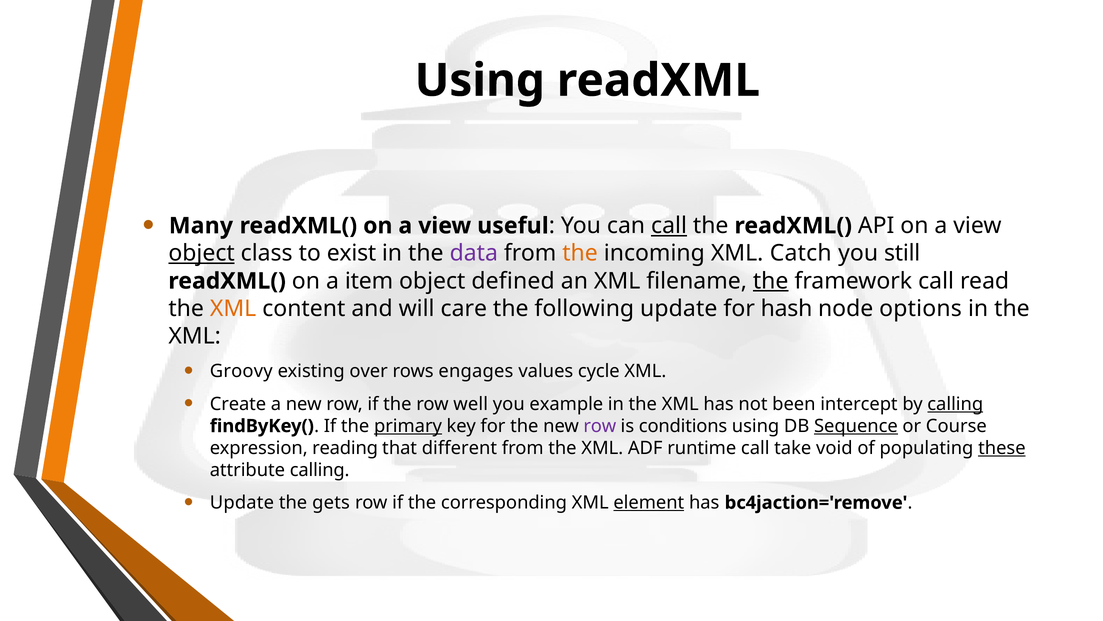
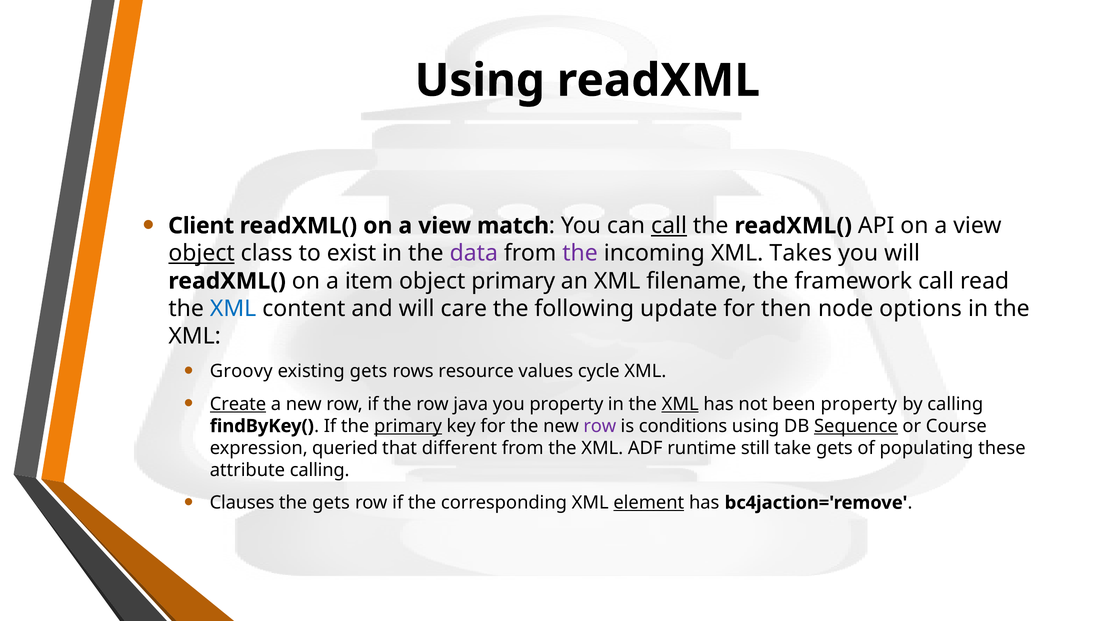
Many: Many -> Client
useful: useful -> match
the at (580, 253) colour: orange -> purple
Catch: Catch -> Takes
you still: still -> will
object defined: defined -> primary
the at (771, 281) underline: present -> none
XML at (233, 308) colour: orange -> blue
hash: hash -> then
existing over: over -> gets
engages: engages -> resource
Create underline: none -> present
well: well -> java
you example: example -> property
XML at (680, 404) underline: none -> present
been intercept: intercept -> property
calling at (955, 404) underline: present -> none
reading: reading -> queried
runtime call: call -> still
take void: void -> gets
these underline: present -> none
Update at (242, 502): Update -> Clauses
